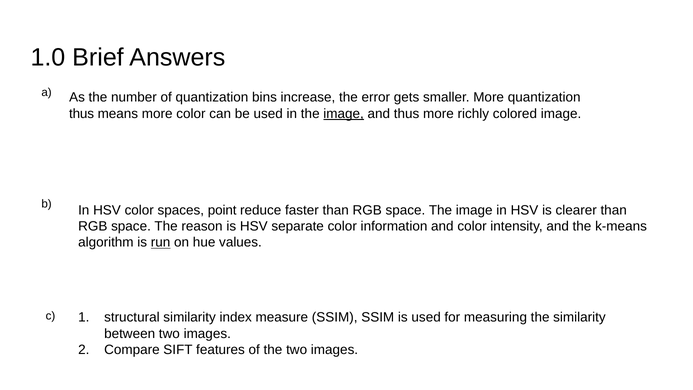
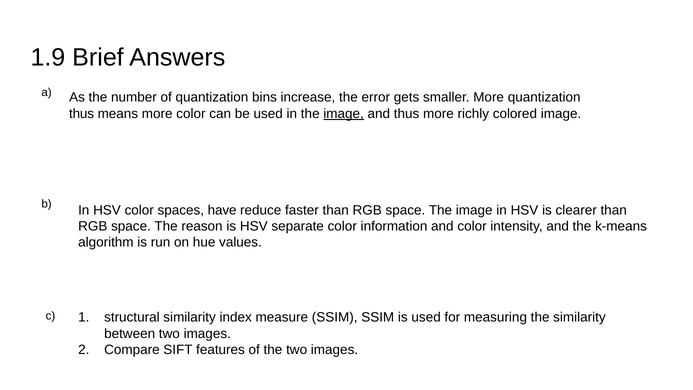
1.0: 1.0 -> 1.9
point: point -> have
run underline: present -> none
